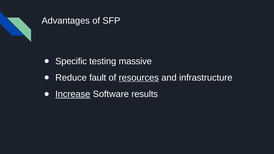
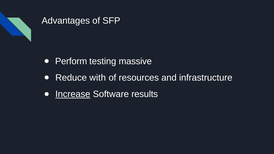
Specific: Specific -> Perform
fault: fault -> with
resources underline: present -> none
